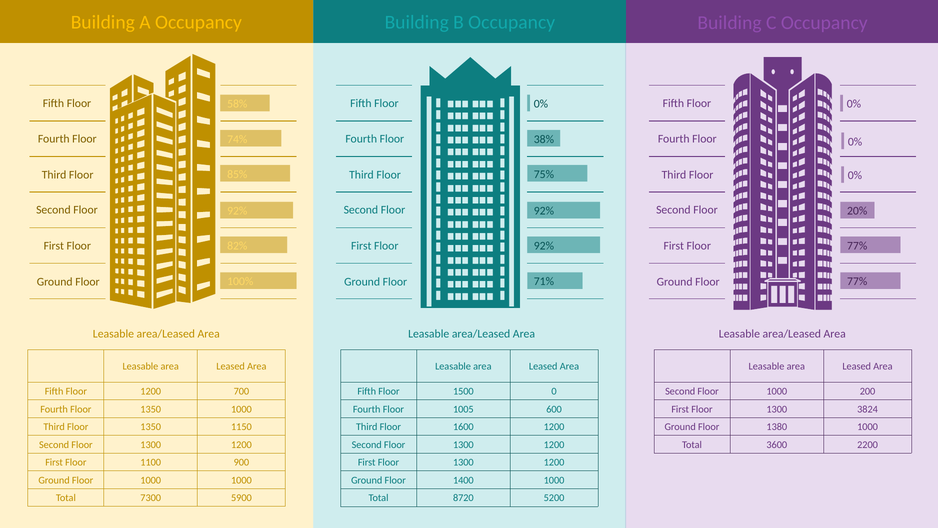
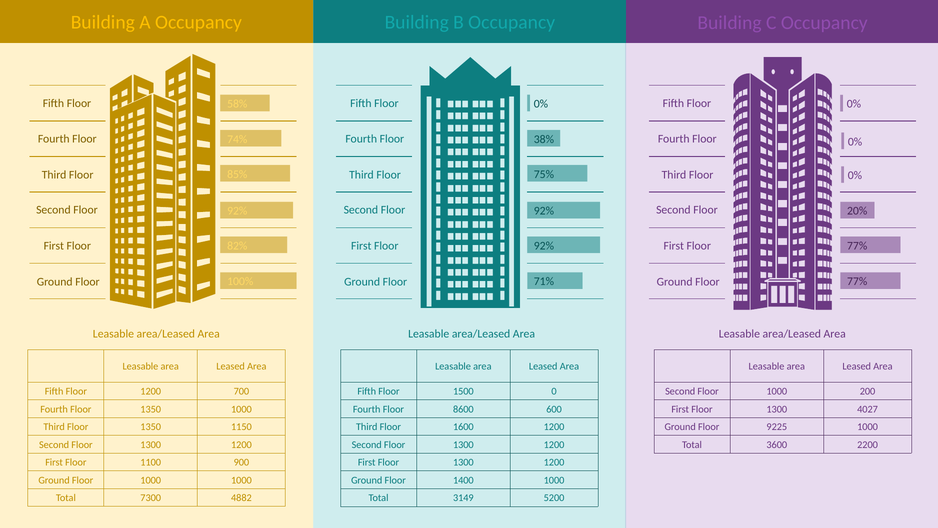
1005: 1005 -> 8600
3824: 3824 -> 4027
1380: 1380 -> 9225
5900: 5900 -> 4882
8720: 8720 -> 3149
